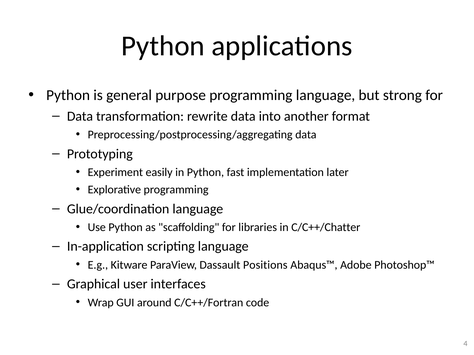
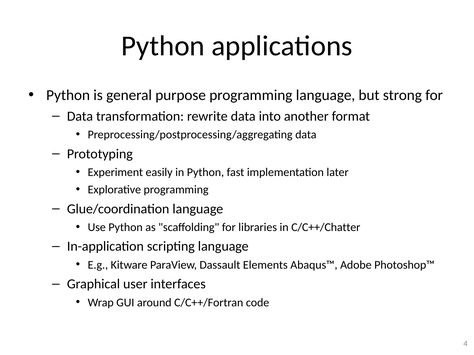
Positions: Positions -> Elements
